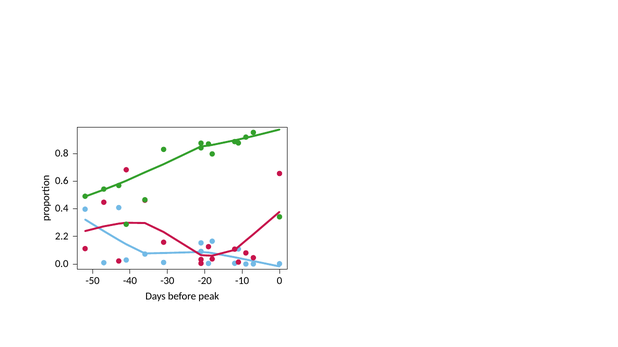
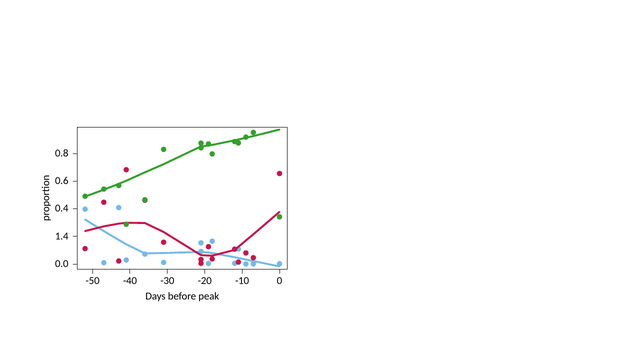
2.2: 2.2 -> 1.4
